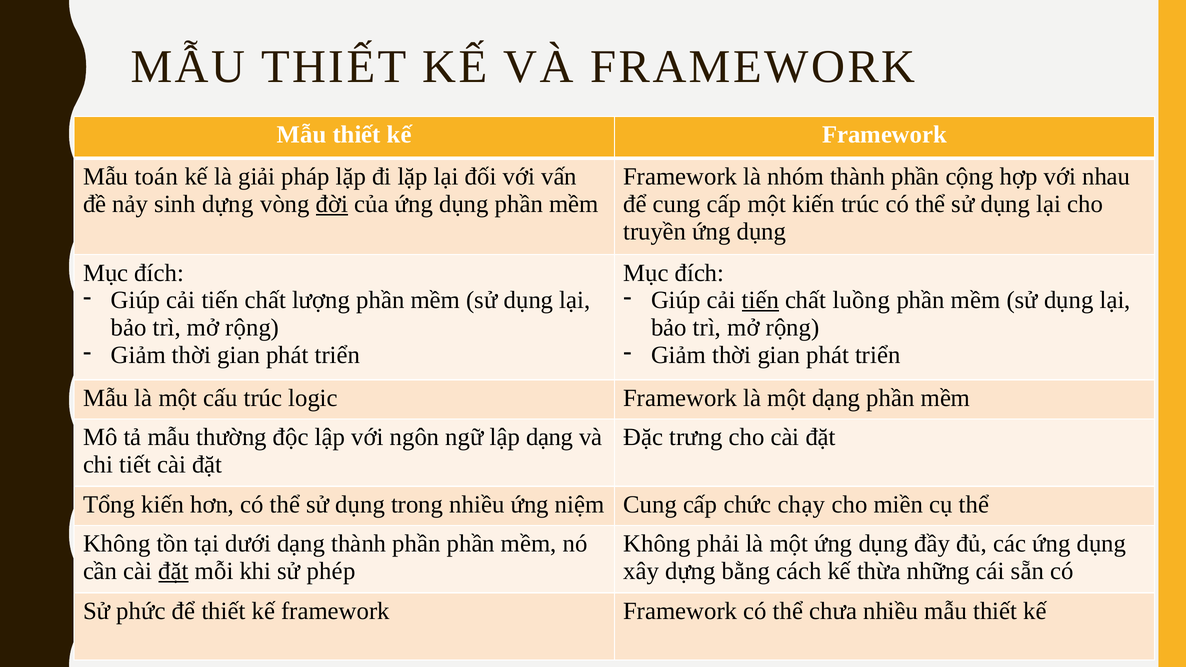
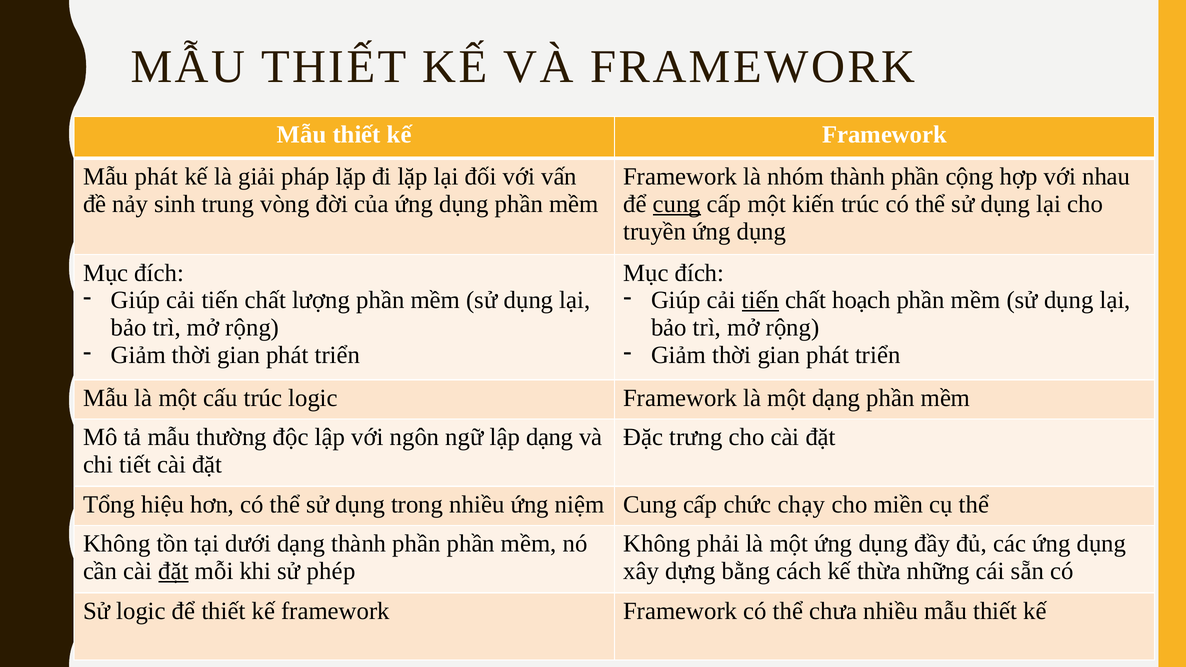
Mẫu toán: toán -> phát
sinh dựng: dựng -> trung
đời underline: present -> none
cung at (677, 204) underline: none -> present
luồng: luồng -> hoạch
Tổng kiến: kiến -> hiệu
Sử phức: phức -> logic
